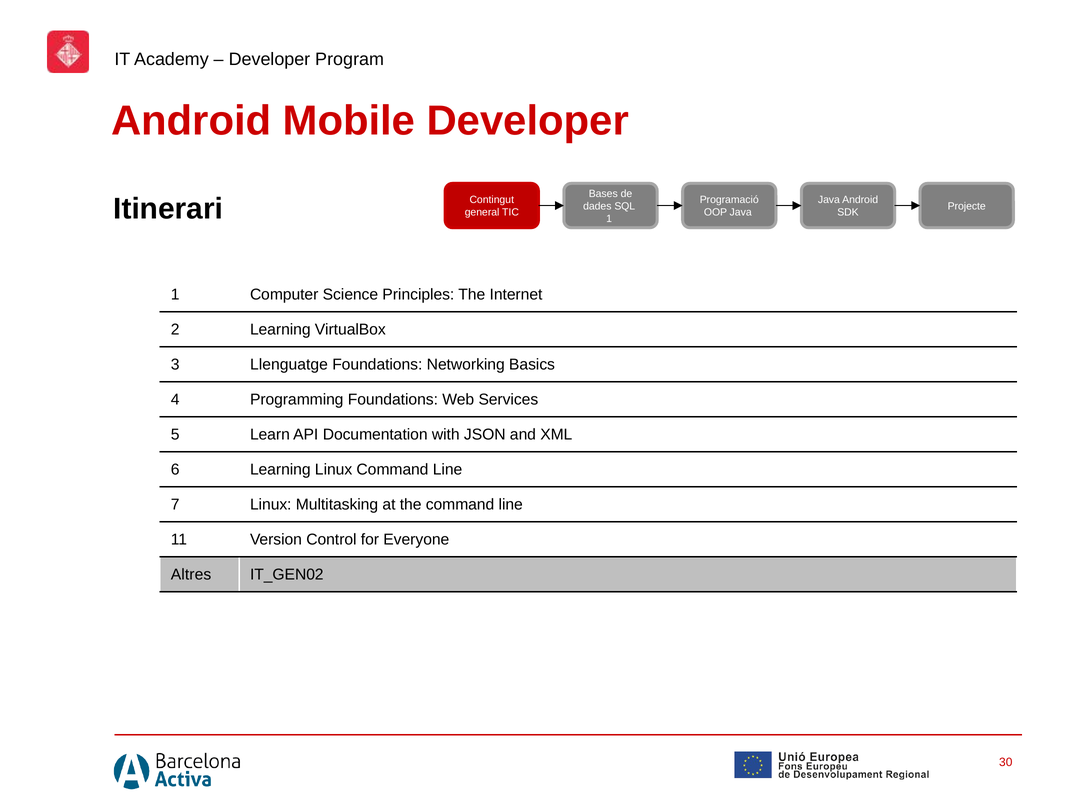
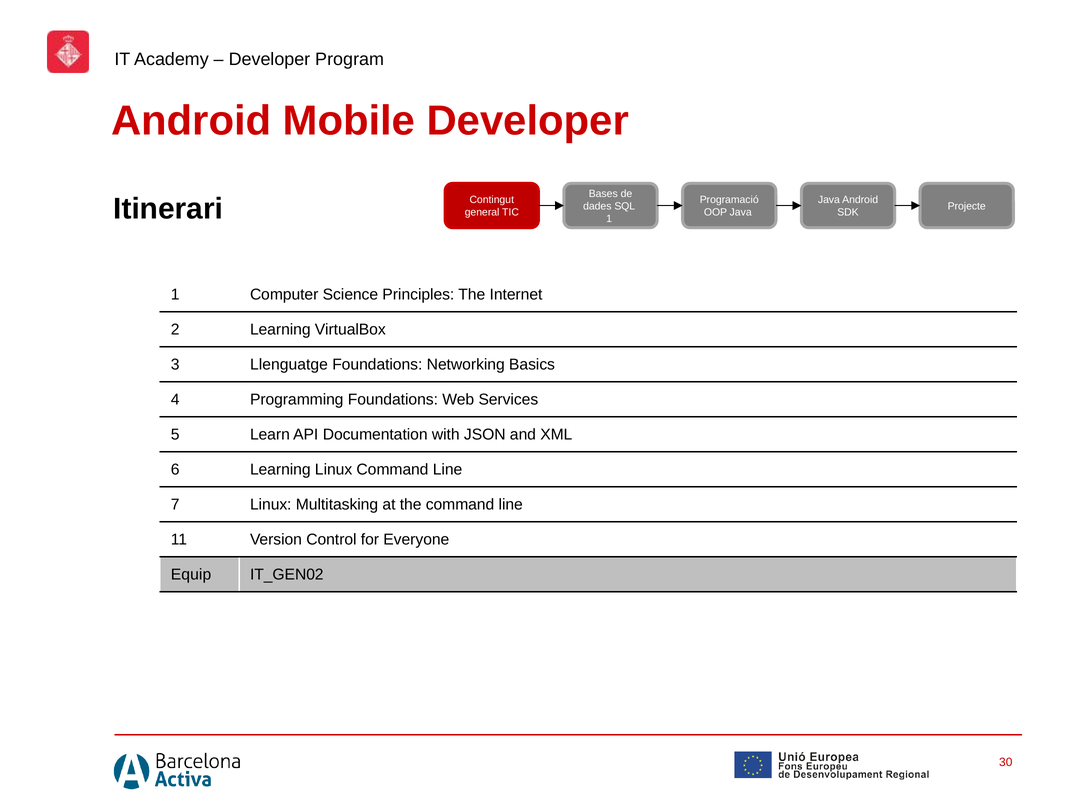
Altres: Altres -> Equip
